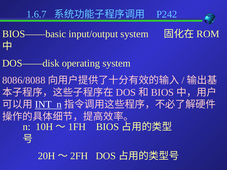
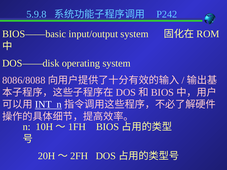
1.6.7: 1.6.7 -> 5.9.8
